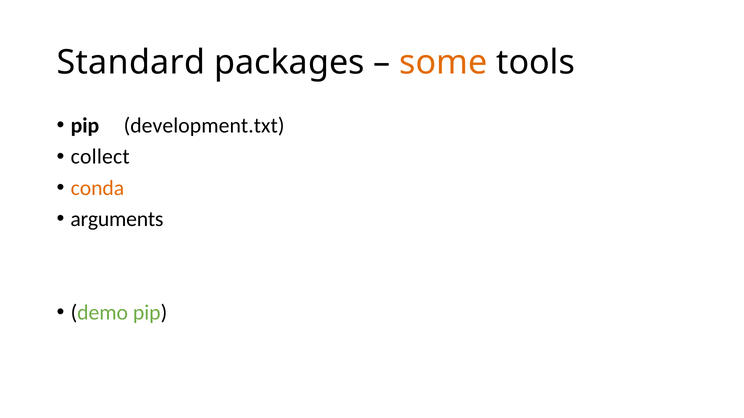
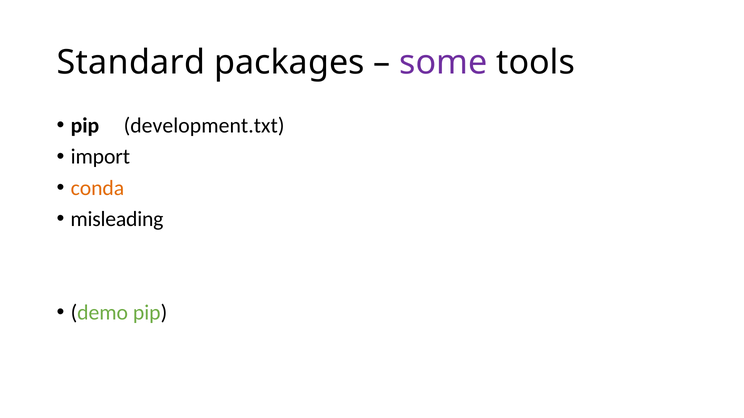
some colour: orange -> purple
collect: collect -> import
arguments: arguments -> misleading
